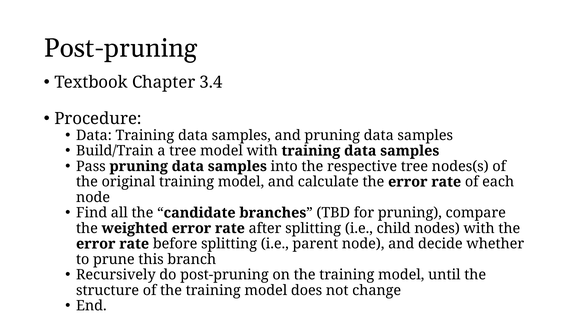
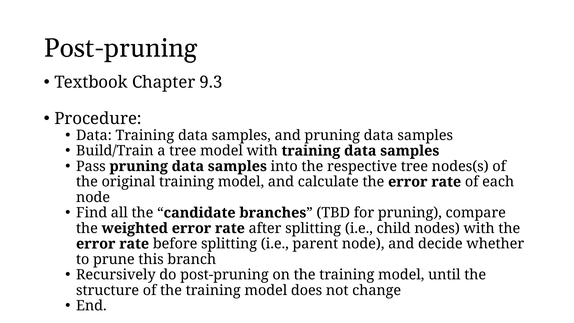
3.4: 3.4 -> 9.3
